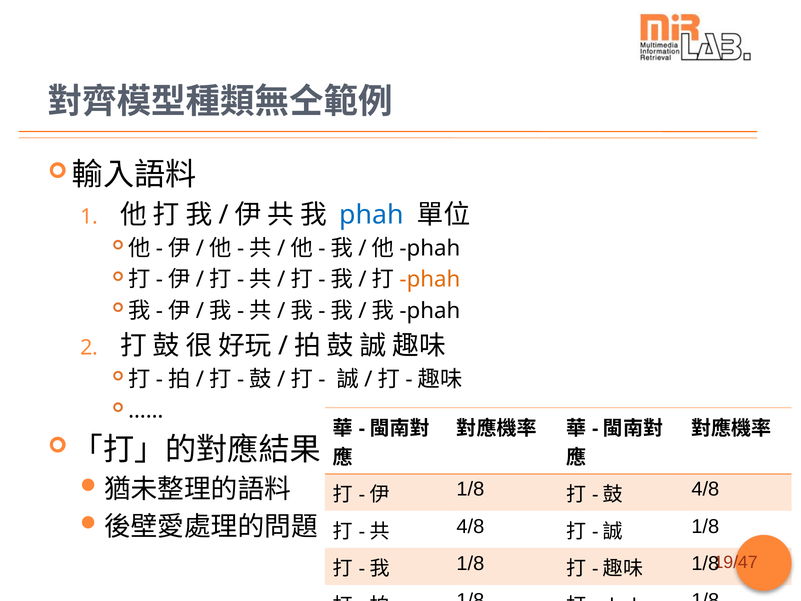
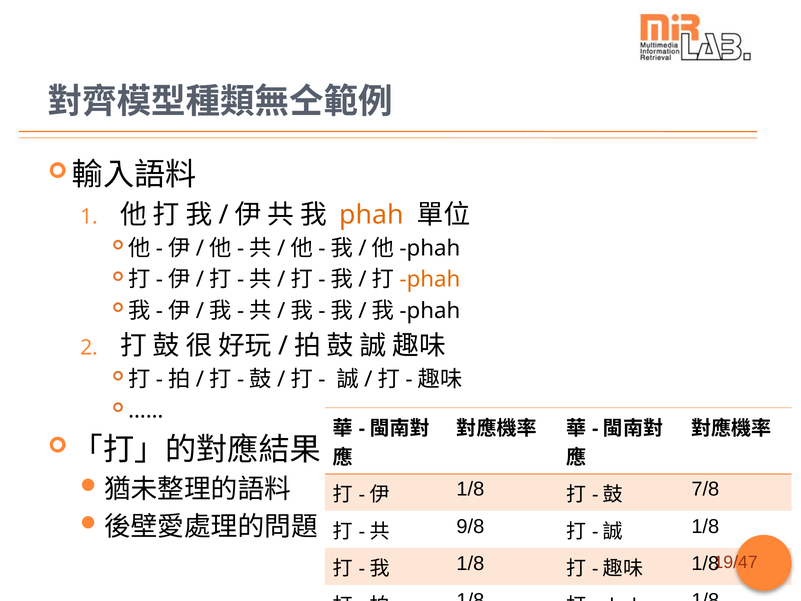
phah at (371, 215) colour: blue -> orange
4/8 at (705, 489): 4/8 -> 7/8
4/8 at (470, 526): 4/8 -> 9/8
